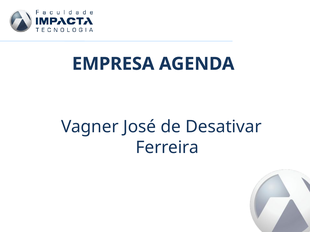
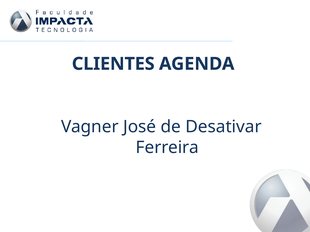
EMPRESA: EMPRESA -> CLIENTES
